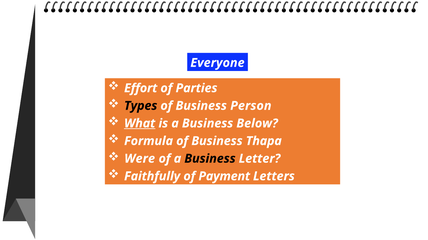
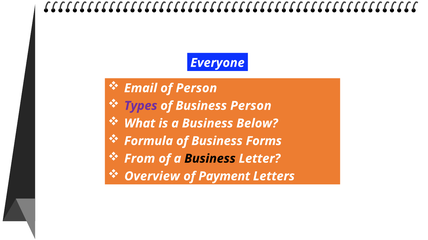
Effort: Effort -> Email
of Parties: Parties -> Person
Types colour: black -> purple
What underline: present -> none
Thapa: Thapa -> Forms
Were: Were -> From
Faithfully: Faithfully -> Overview
